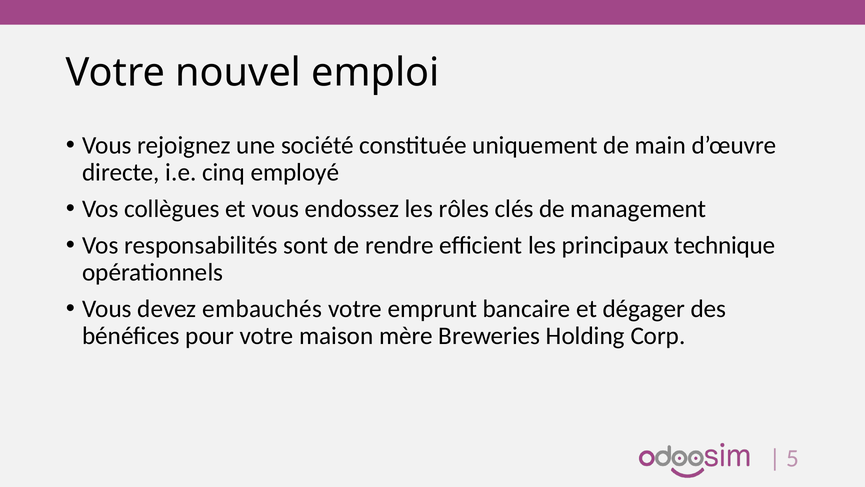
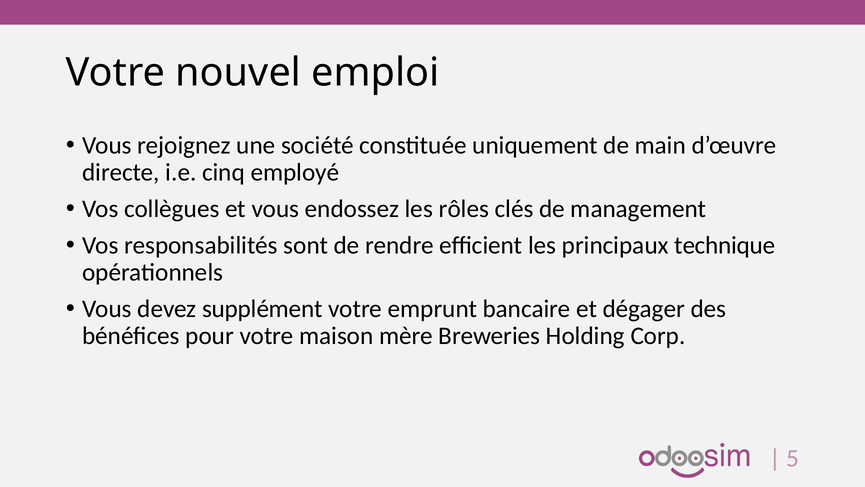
embauchés: embauchés -> supplément
